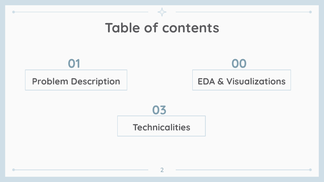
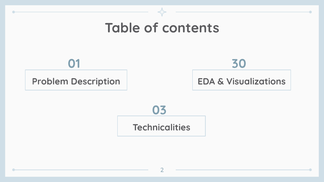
00: 00 -> 30
